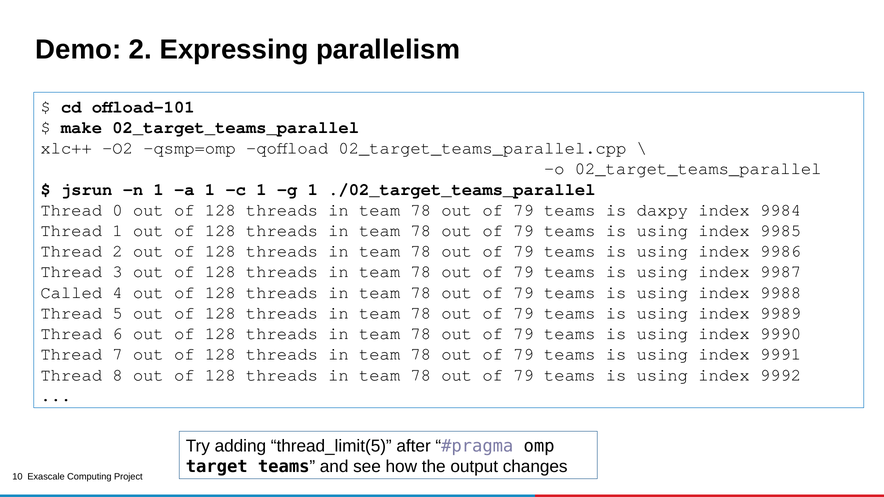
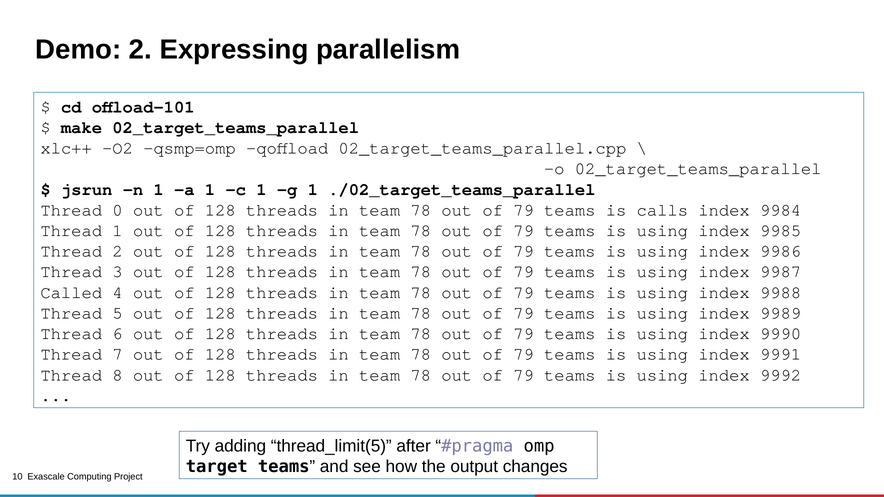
daxpy: daxpy -> calls
